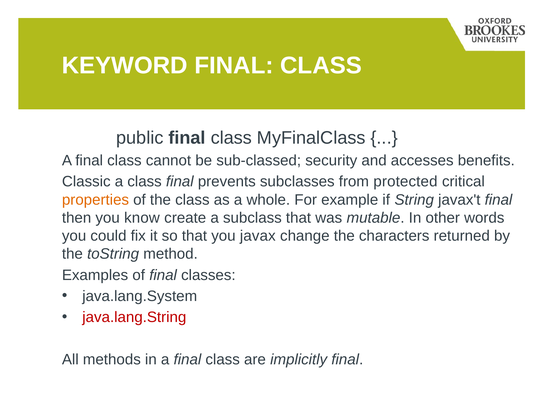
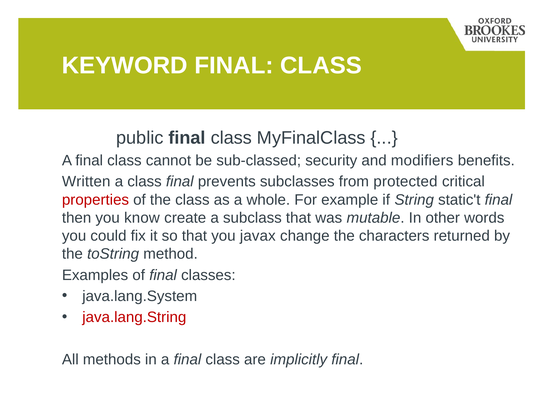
accesses: accesses -> modifiers
Classic: Classic -> Written
properties colour: orange -> red
javax't: javax't -> static't
